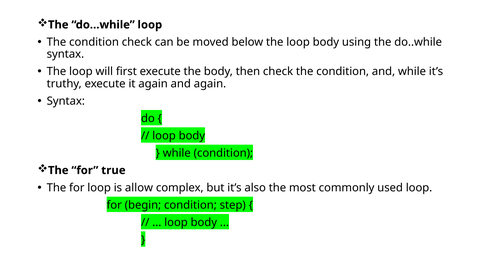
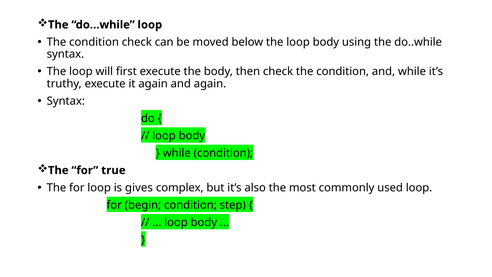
allow: allow -> gives
